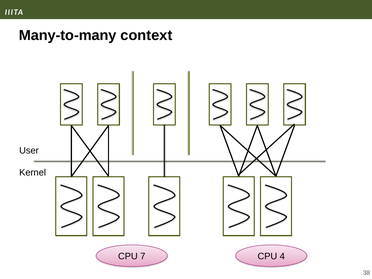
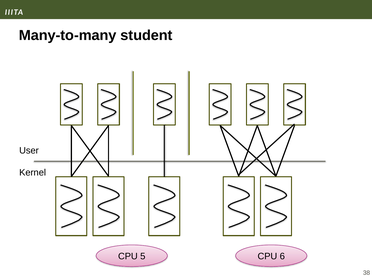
context: context -> student
7: 7 -> 5
4: 4 -> 6
